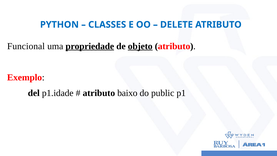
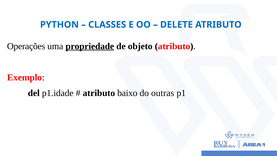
Funcional: Funcional -> Operações
objeto underline: present -> none
public: public -> outras
